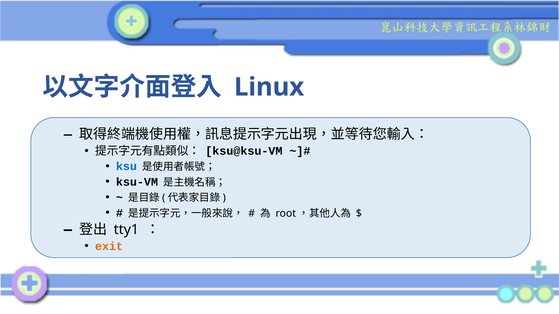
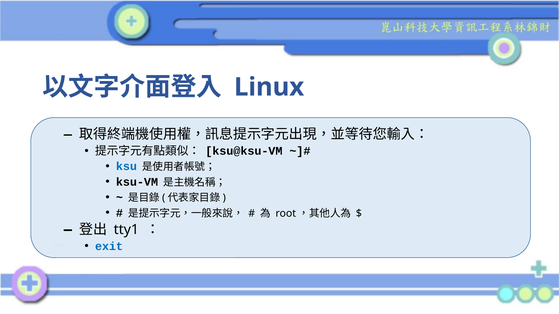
exit colour: orange -> blue
